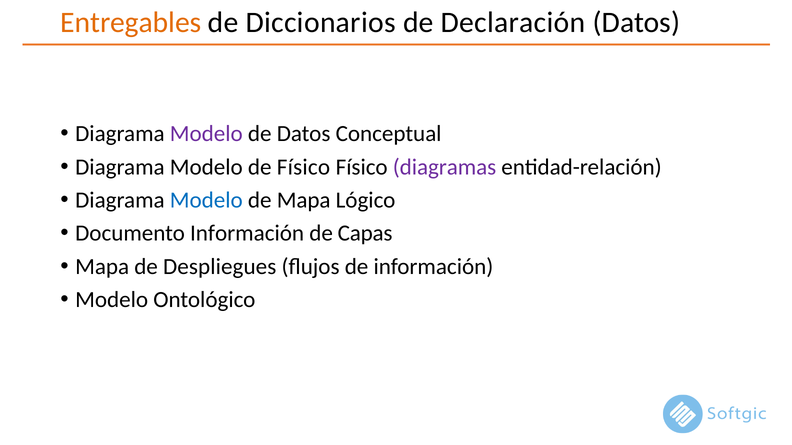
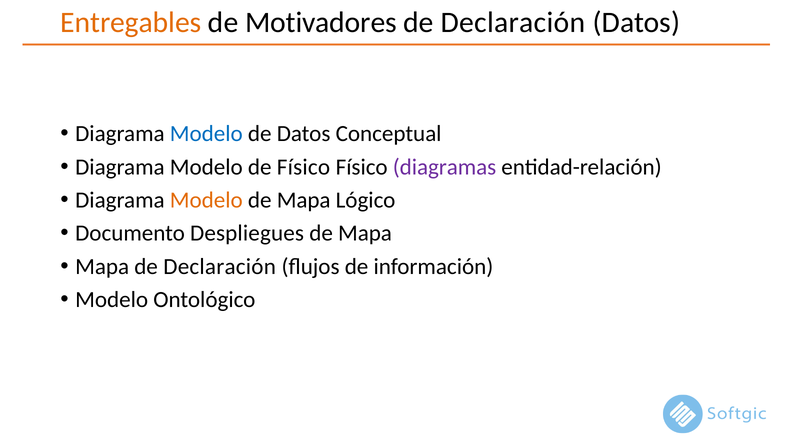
Diccionarios: Diccionarios -> Motivadores
Modelo at (206, 134) colour: purple -> blue
Modelo at (206, 200) colour: blue -> orange
Documento Información: Información -> Despliegues
Capas at (365, 234): Capas -> Mapa
Mapa de Despliegues: Despliegues -> Declaración
